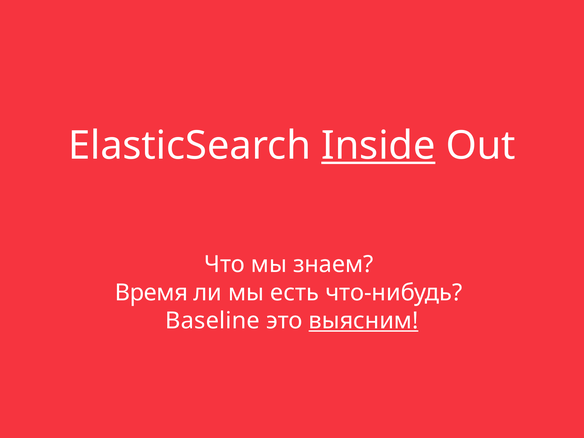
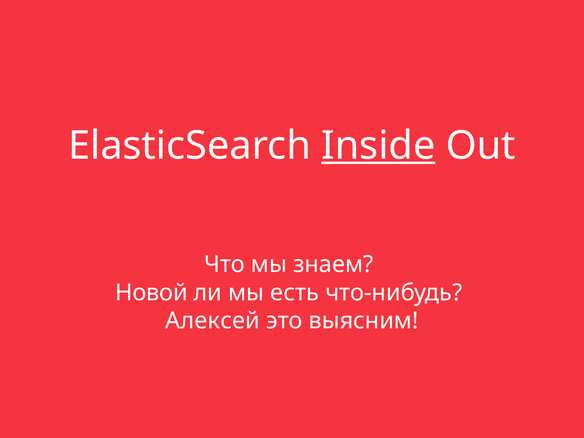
Время: Время -> Новой
Baseline: Baseline -> Алексей
выясним underline: present -> none
